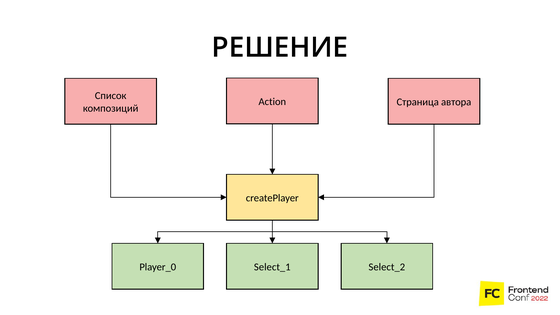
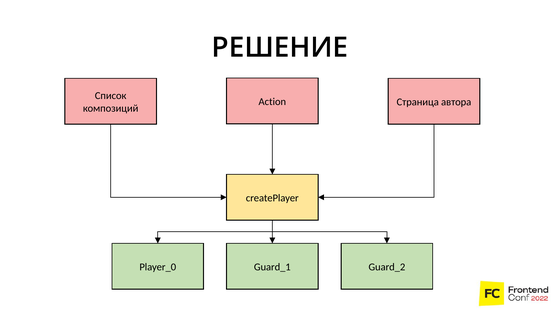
Select_1: Select_1 -> Guard_1
Select_2: Select_2 -> Guard_2
